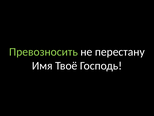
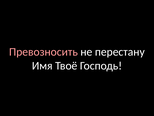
Превозносить colour: light green -> pink
